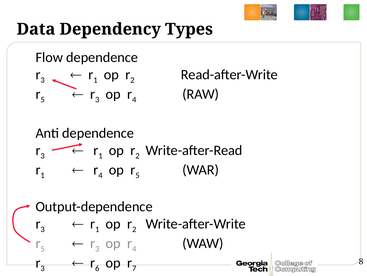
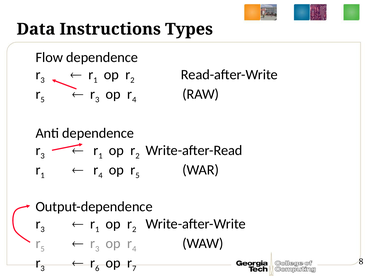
Dependency: Dependency -> Instructions
